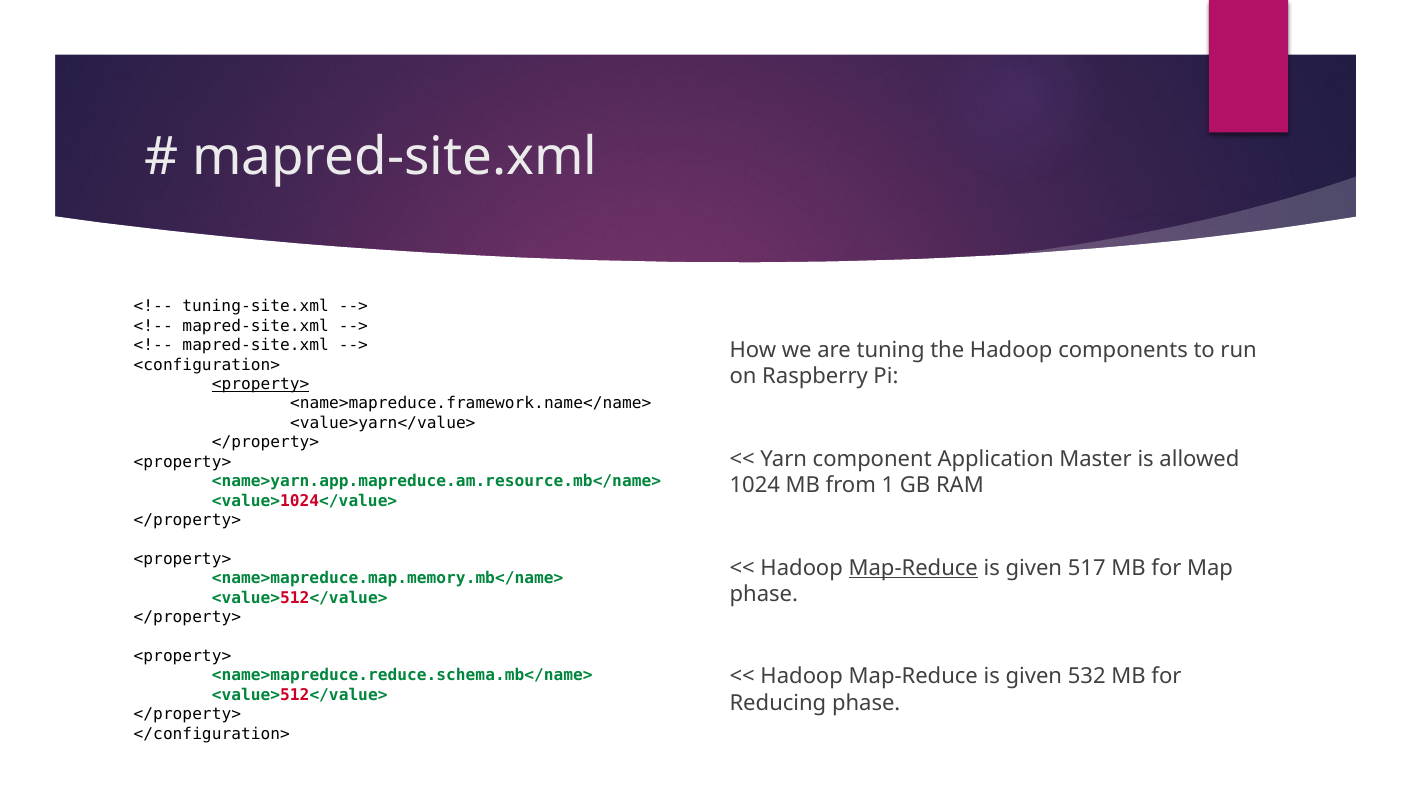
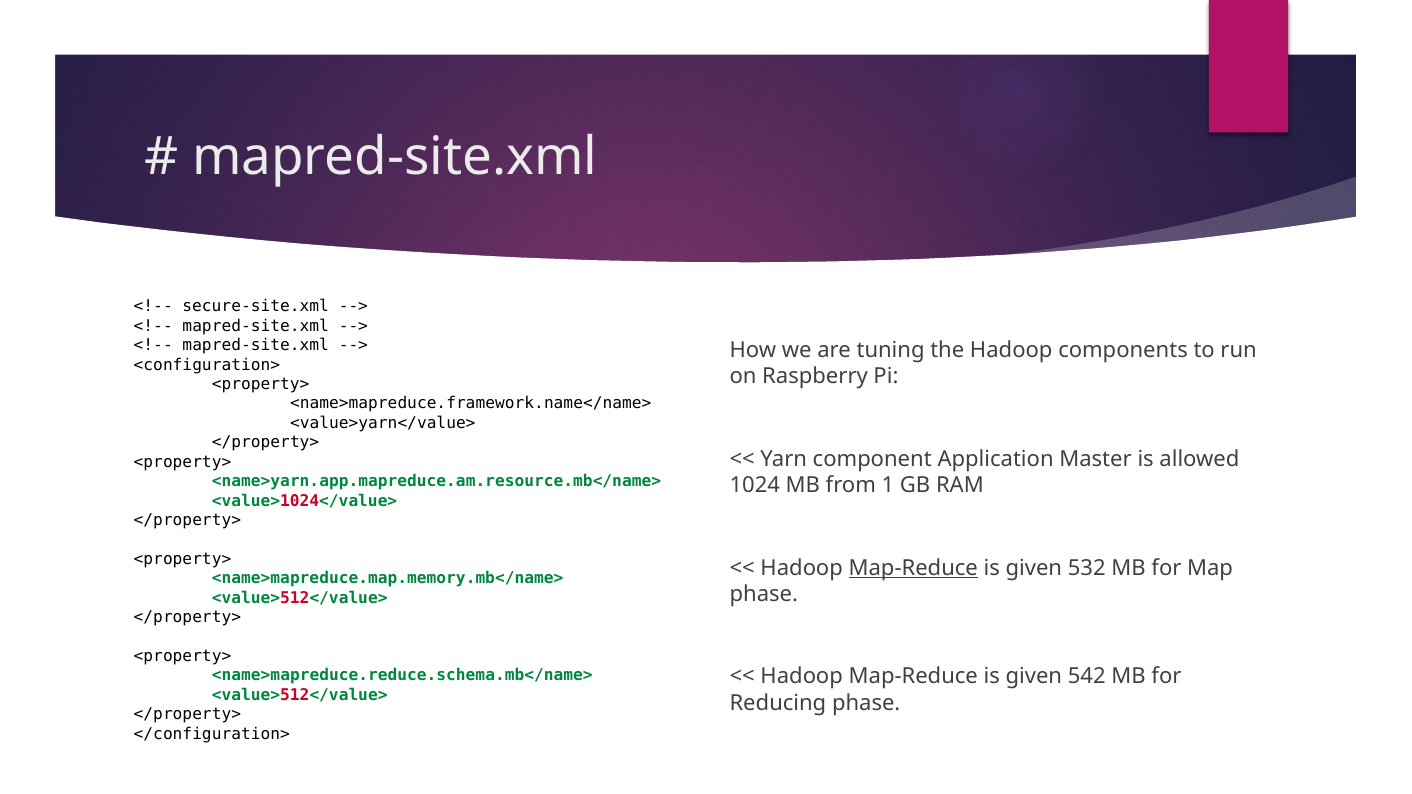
tuning-site.xml: tuning-site.xml -> secure-site.xml
<property> at (261, 384) underline: present -> none
517: 517 -> 532
532: 532 -> 542
